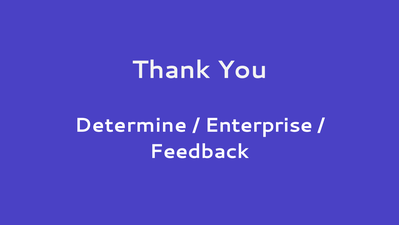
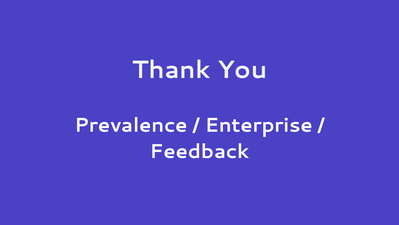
Determine: Determine -> Prevalence
